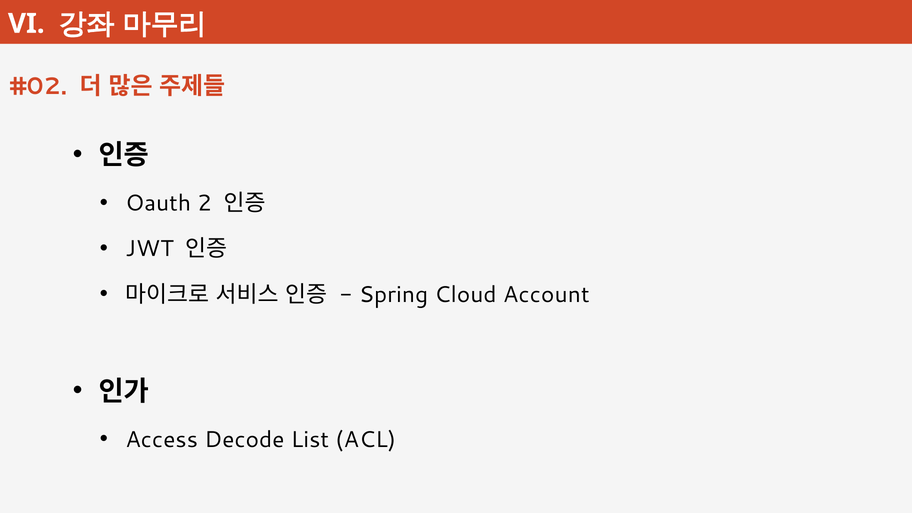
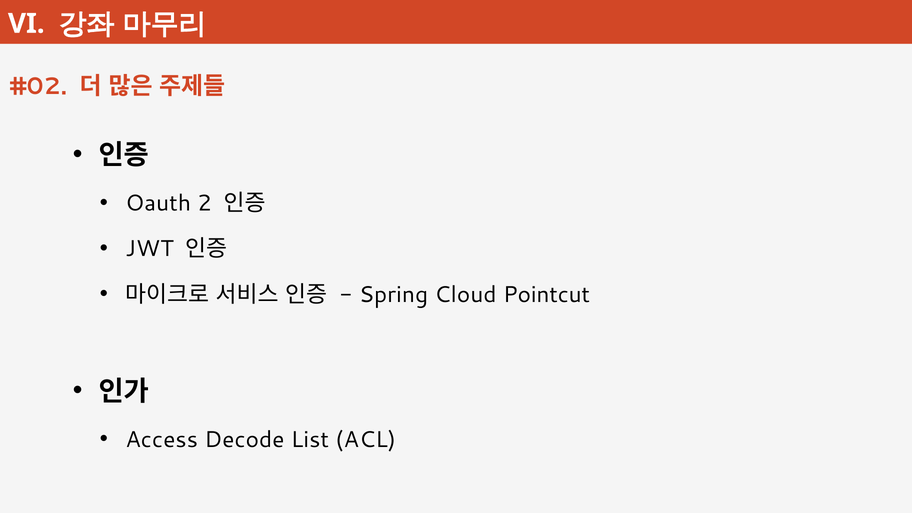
Account: Account -> Pointcut
